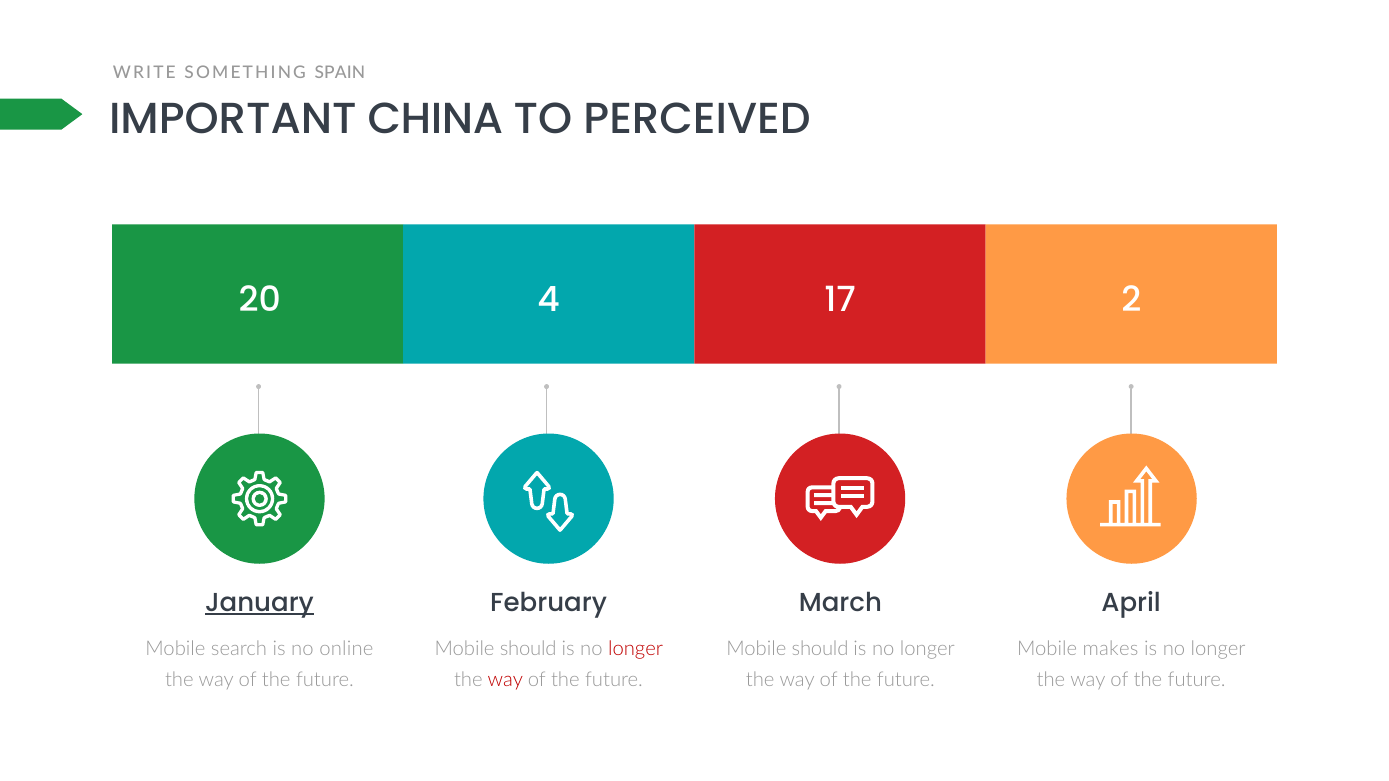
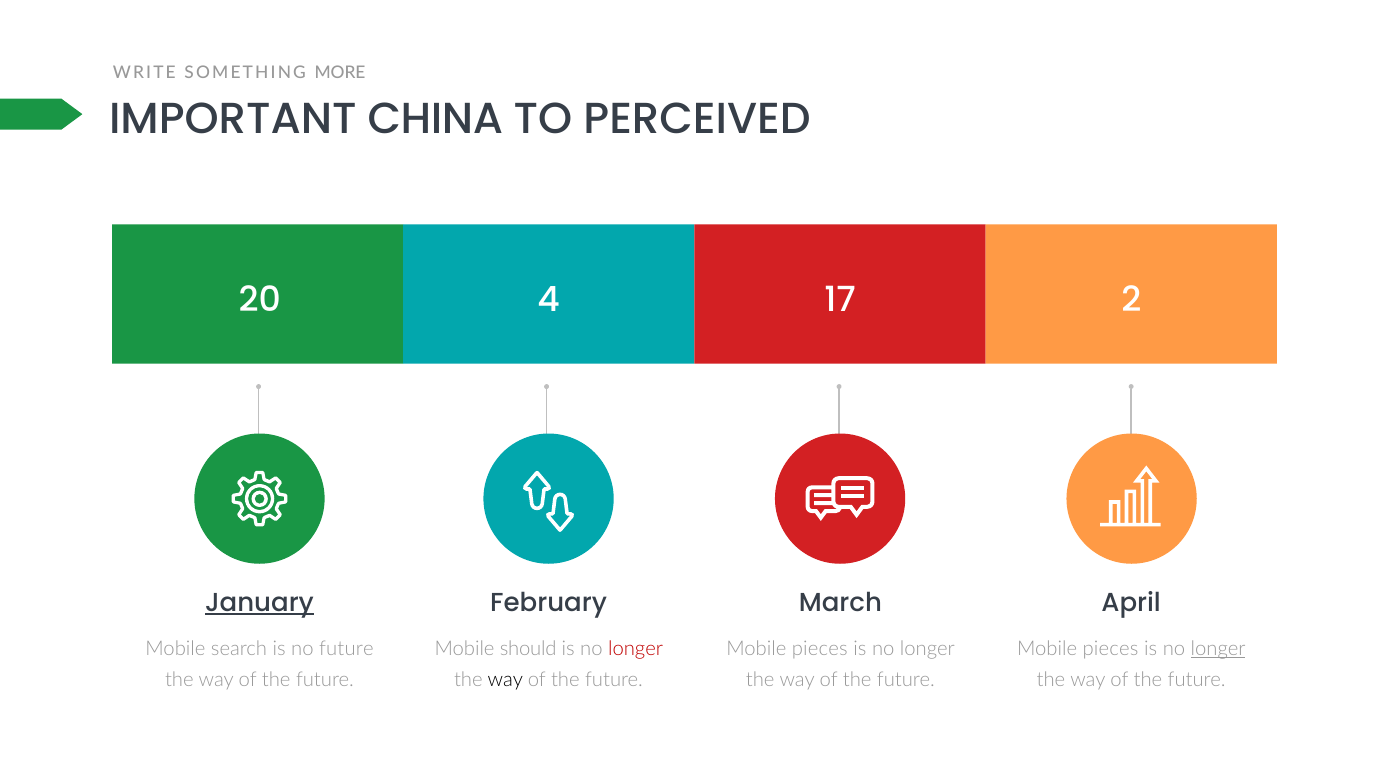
SPAIN: SPAIN -> MORE
no online: online -> future
should at (820, 649): should -> pieces
makes at (1111, 649): makes -> pieces
longer at (1218, 649) underline: none -> present
way at (505, 680) colour: red -> black
